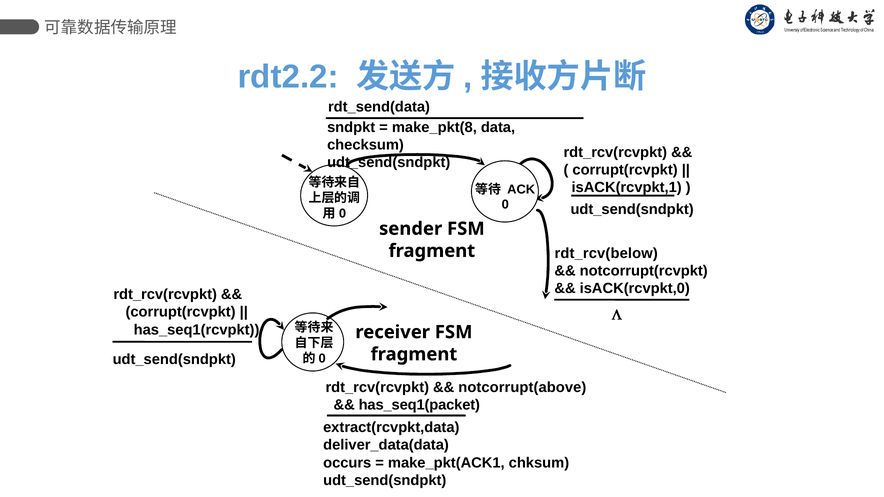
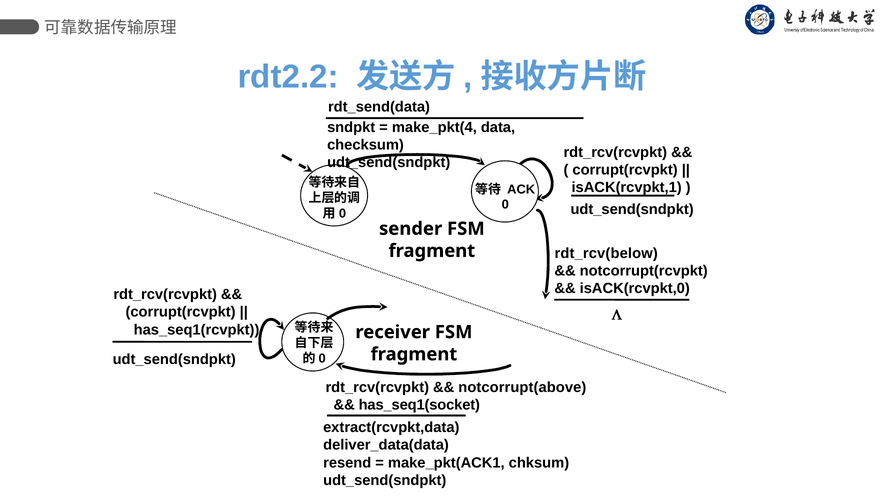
make_pkt(8: make_pkt(8 -> make_pkt(4
has_seq1(packet: has_seq1(packet -> has_seq1(socket
occurs: occurs -> resend
